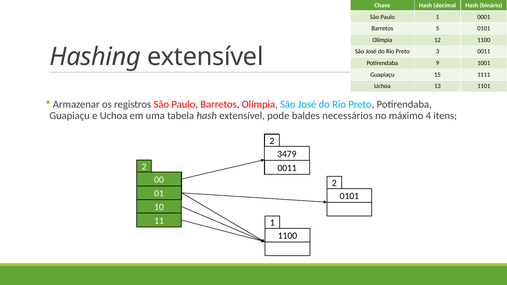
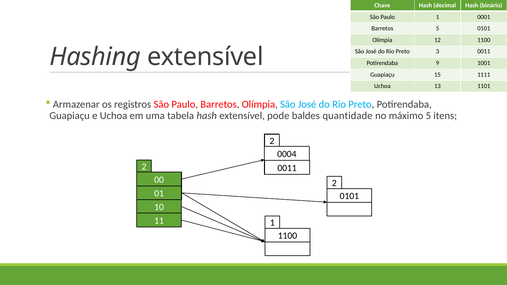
necessários: necessários -> quantidade
máximo 4: 4 -> 5
3479: 3479 -> 0004
